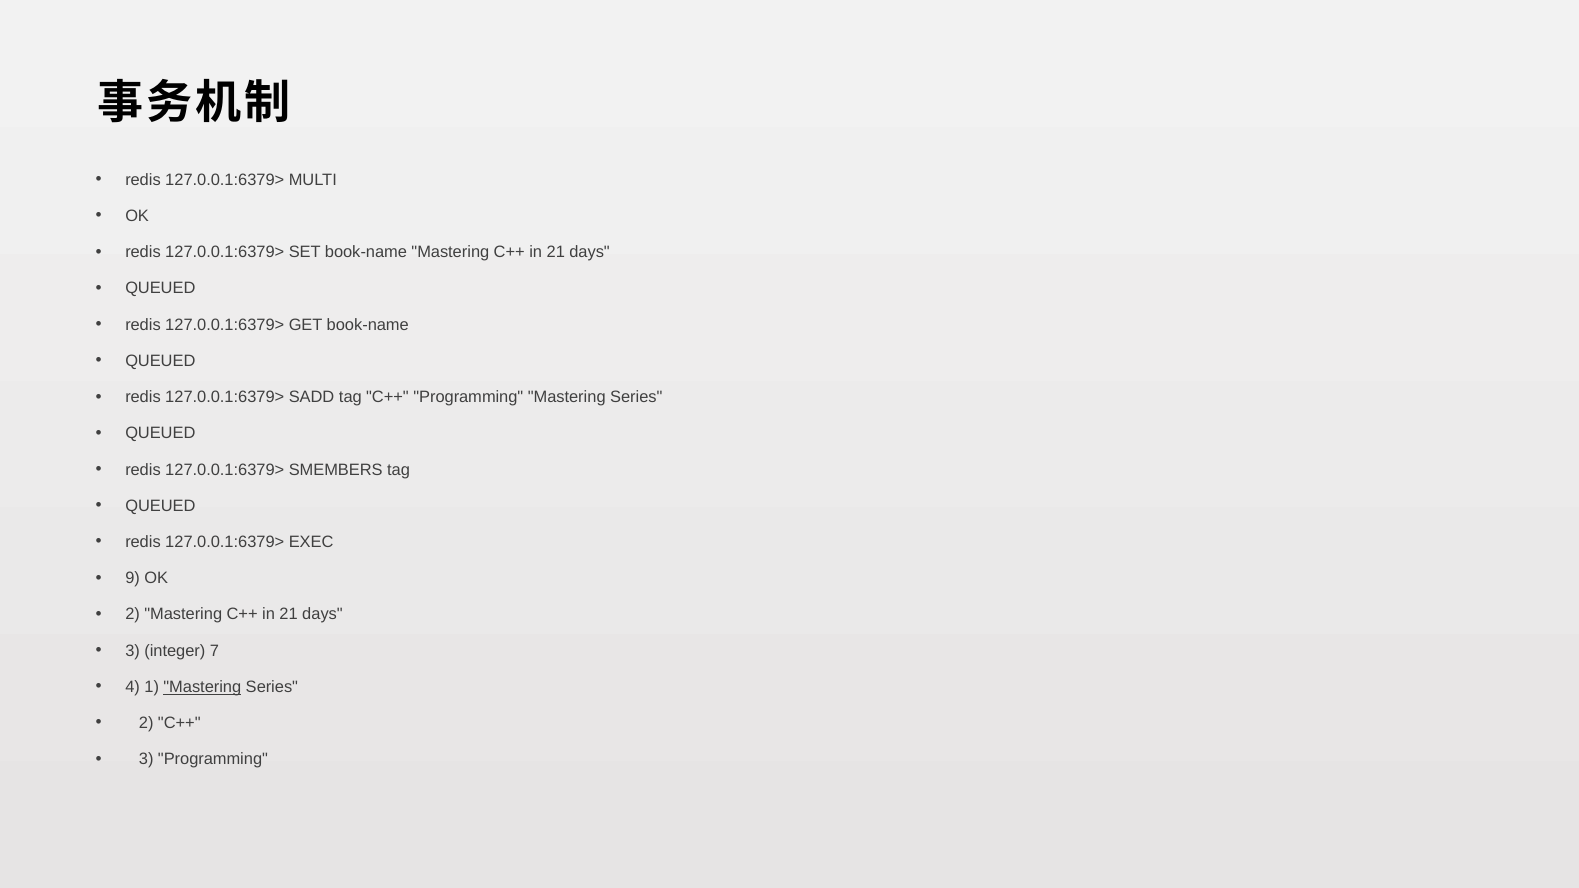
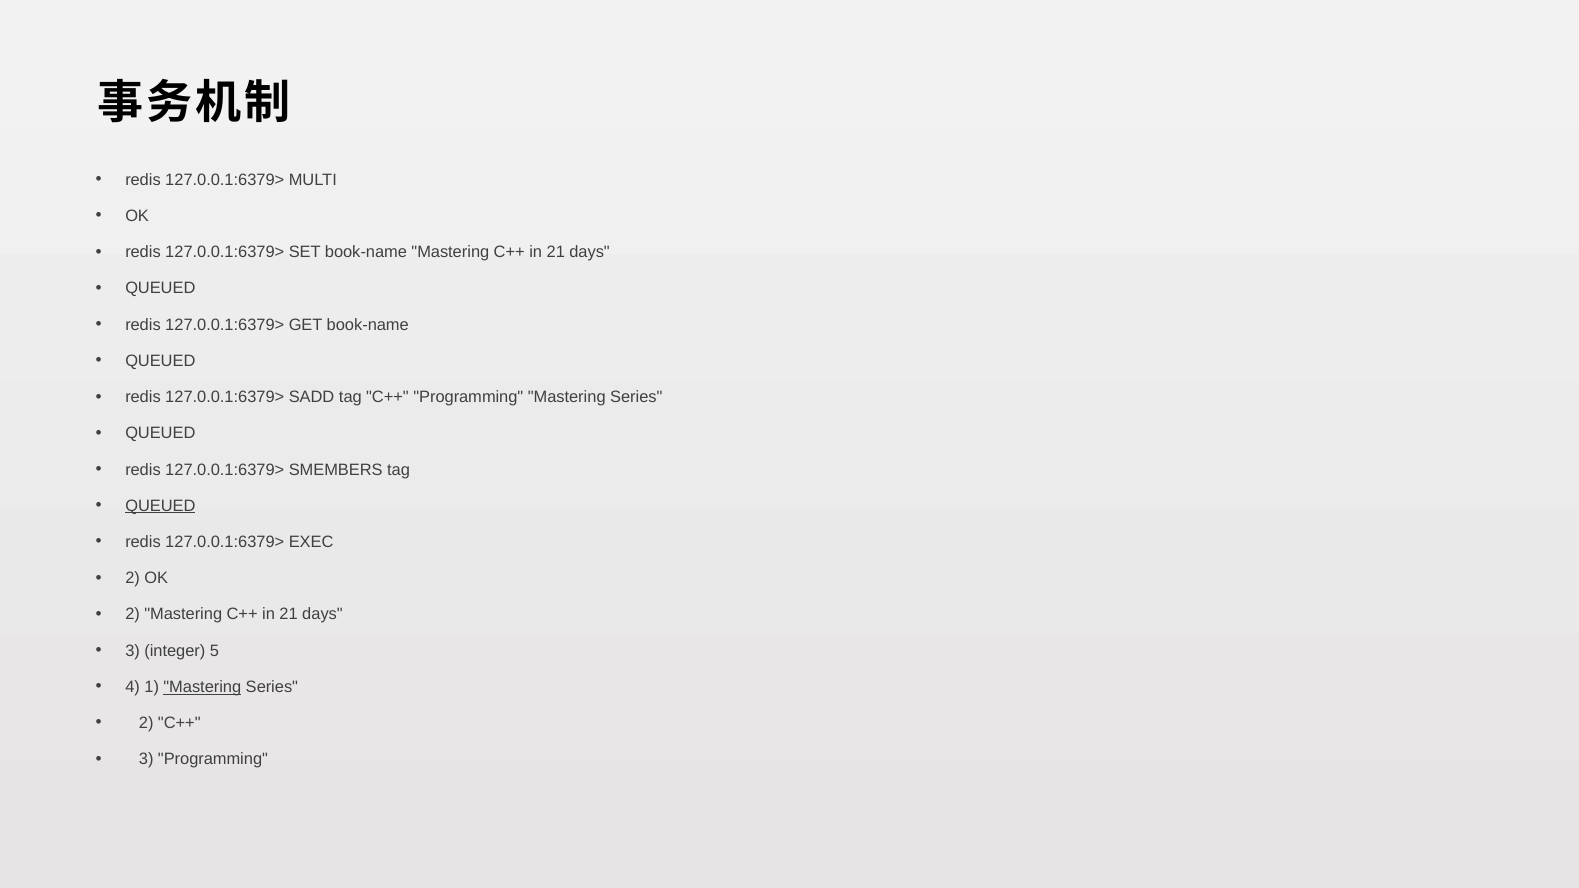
QUEUED at (160, 506) underline: none -> present
9 at (133, 578): 9 -> 2
7: 7 -> 5
